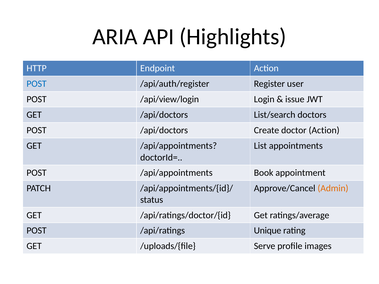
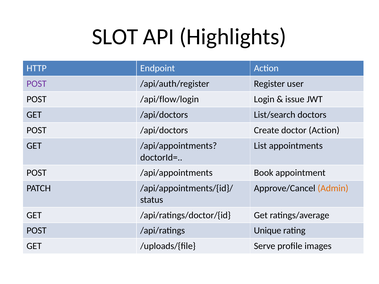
ARIA: ARIA -> SLOT
POST at (37, 84) colour: blue -> purple
/api/view/login: /api/view/login -> /api/flow/login
